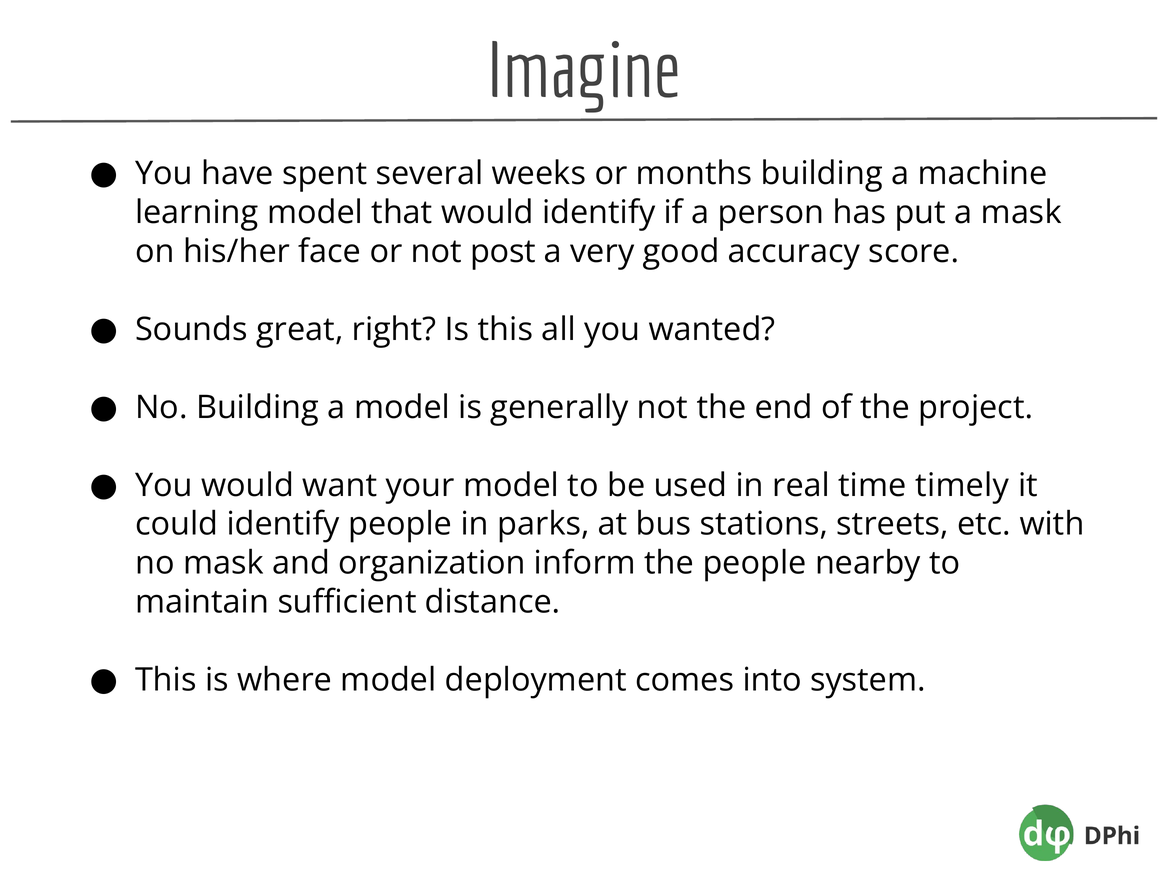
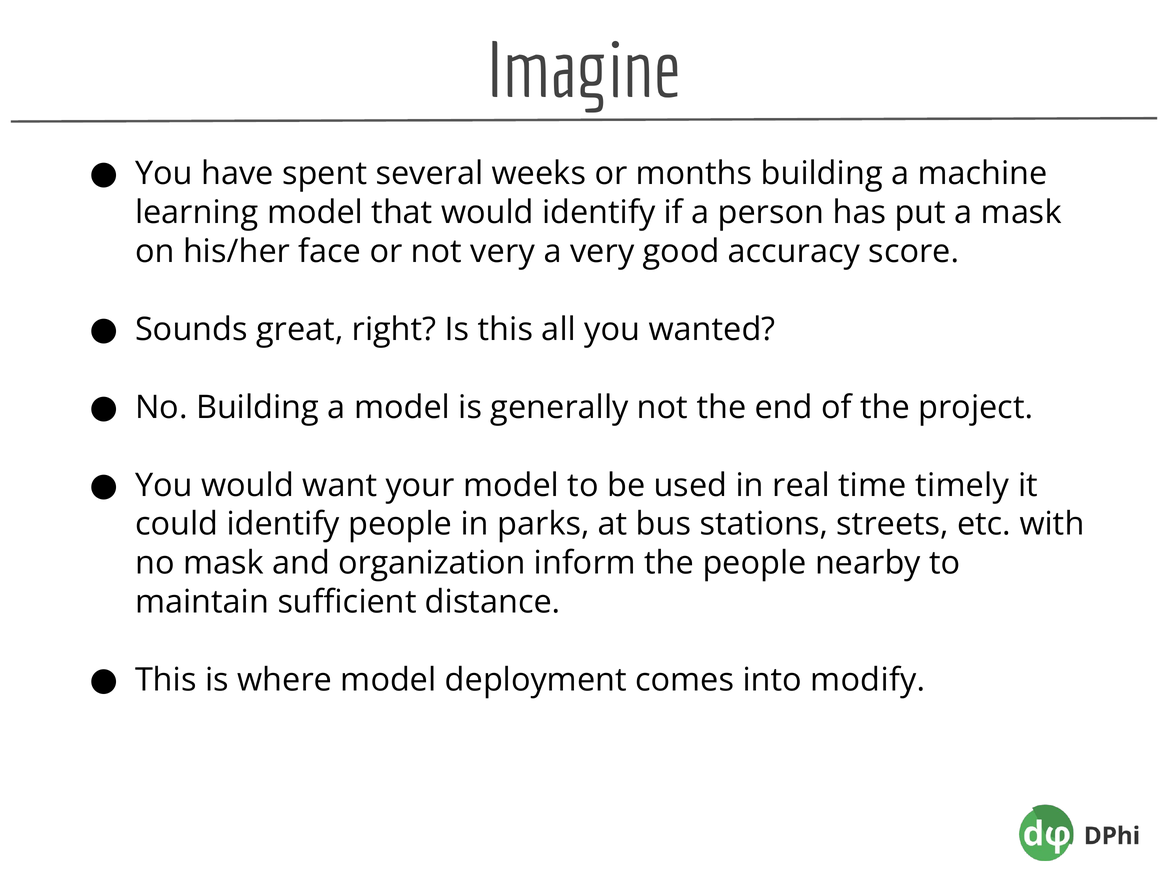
not post: post -> very
system: system -> modify
